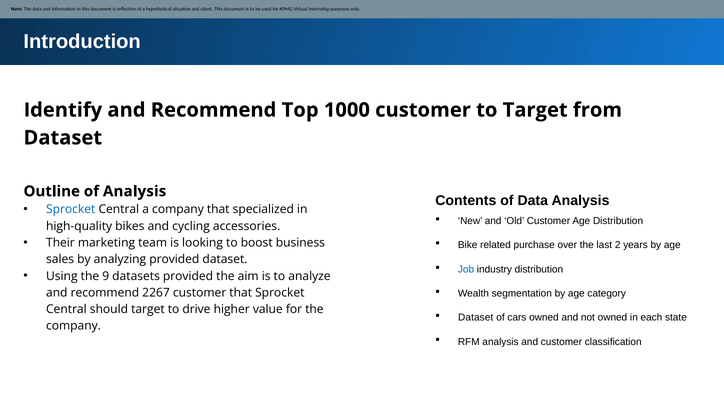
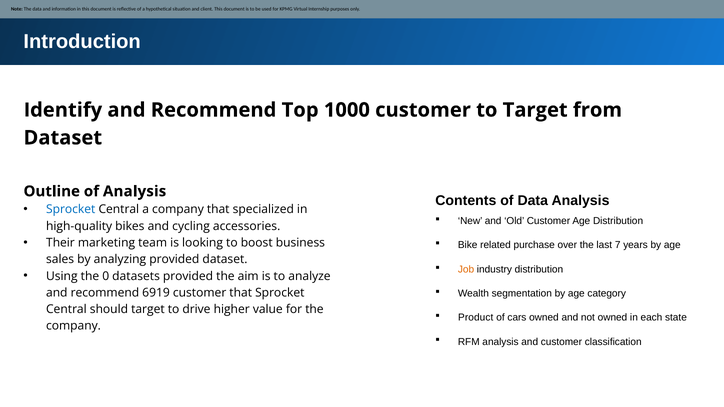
2: 2 -> 7
Job colour: blue -> orange
9: 9 -> 0
2267: 2267 -> 6919
Dataset at (476, 318): Dataset -> Product
